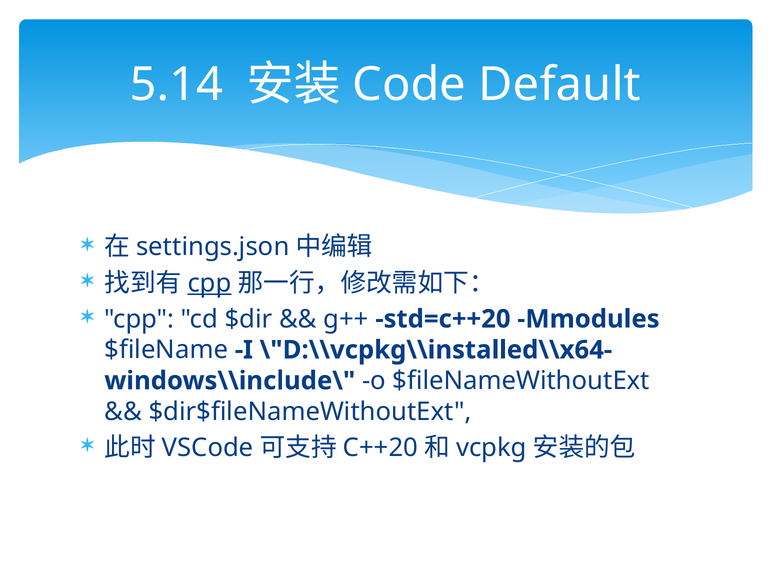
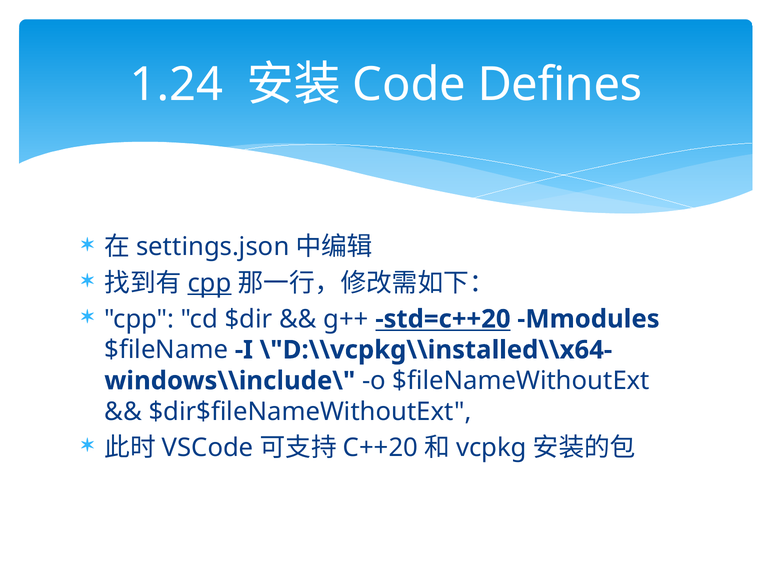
5.14: 5.14 -> 1.24
Default: Default -> Defines
std=c++20 underline: none -> present
